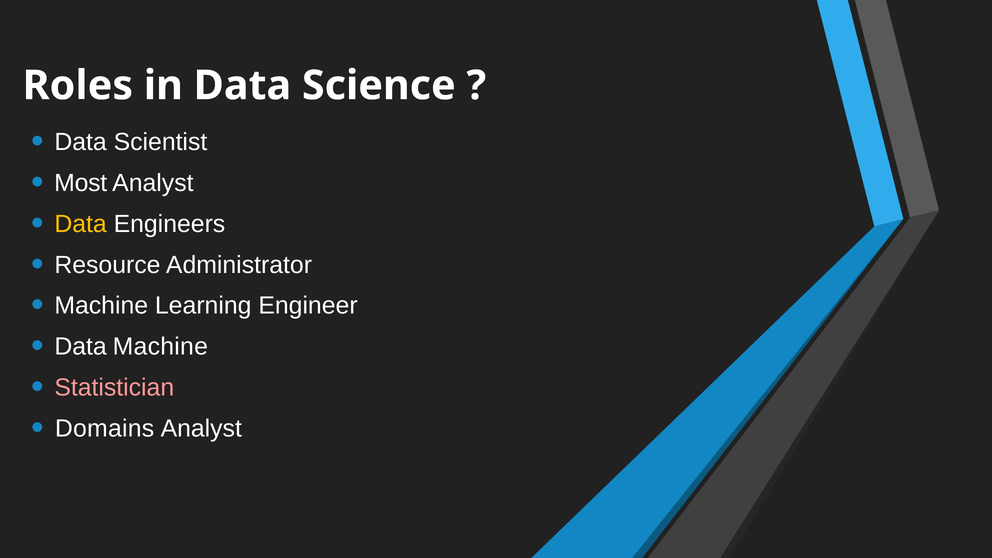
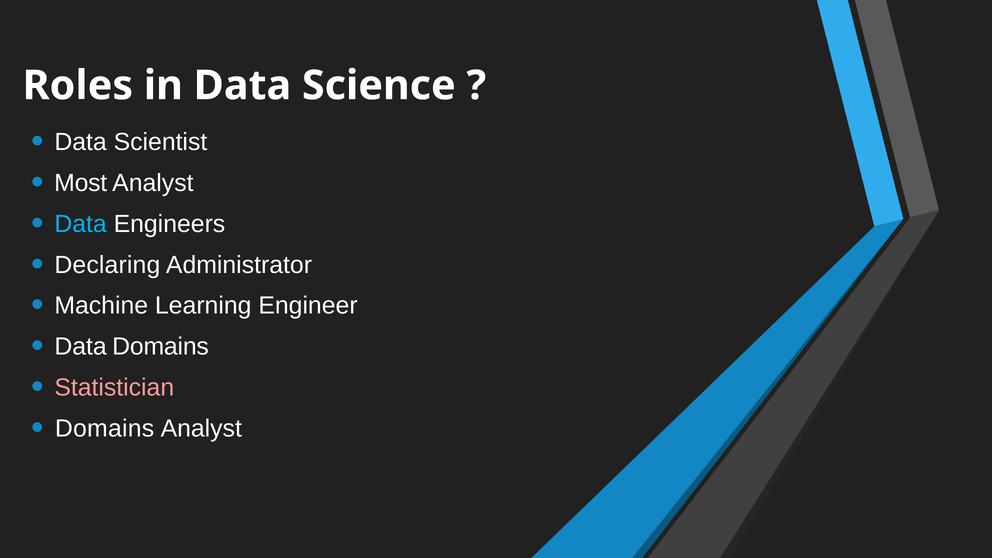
Data at (81, 224) colour: yellow -> light blue
Resource: Resource -> Declaring
Data Machine: Machine -> Domains
